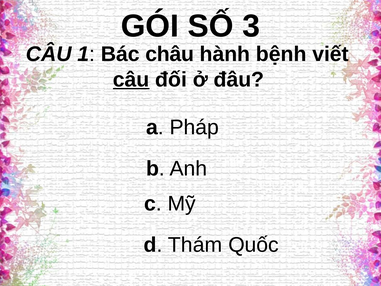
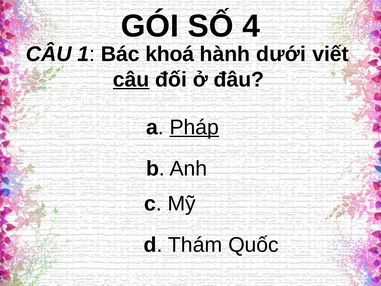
3: 3 -> 4
châu: châu -> khoá
bệnh: bệnh -> dưới
Pháp underline: none -> present
